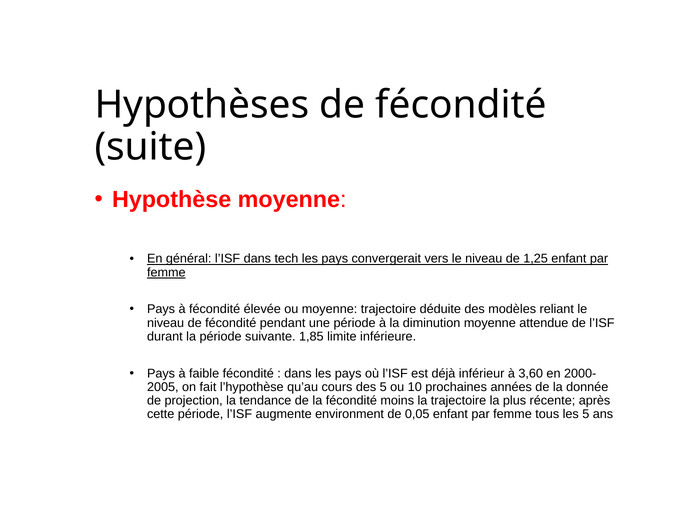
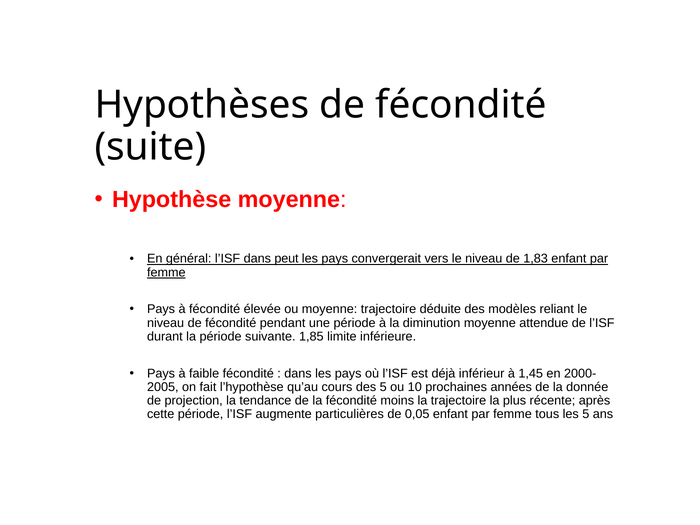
tech: tech -> peut
1,25: 1,25 -> 1,83
3,60: 3,60 -> 1,45
environment: environment -> particulières
